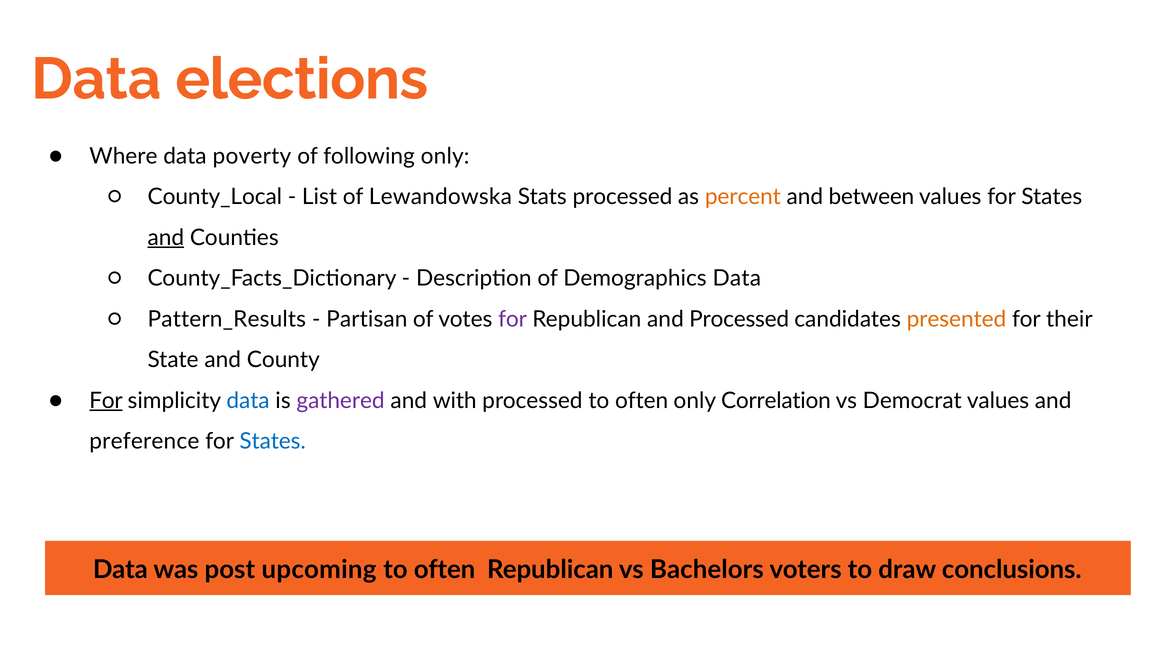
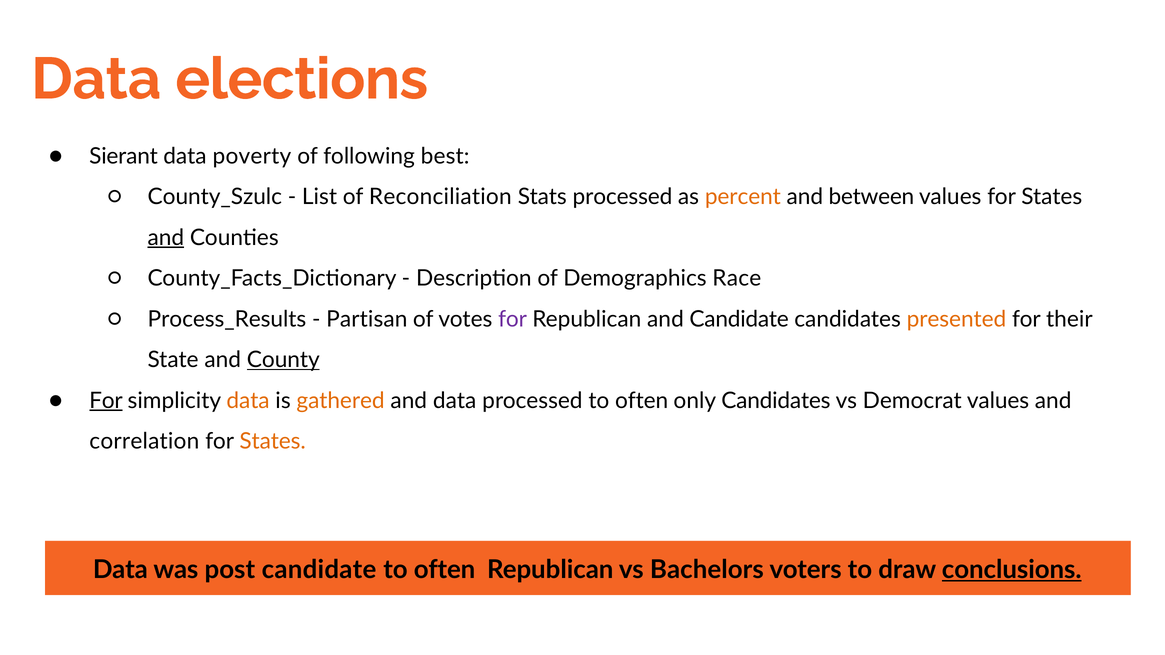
Where: Where -> Sierant
following only: only -> best
County_Local: County_Local -> County_Szulc
Lewandowska: Lewandowska -> Reconciliation
Demographics Data: Data -> Race
Pattern_Results: Pattern_Results -> Process_Results
and Processed: Processed -> Candidate
County underline: none -> present
data at (248, 401) colour: blue -> orange
gathered colour: purple -> orange
and with: with -> data
only Correlation: Correlation -> Candidates
preference: preference -> correlation
States at (273, 442) colour: blue -> orange
post upcoming: upcoming -> candidate
conclusions underline: none -> present
